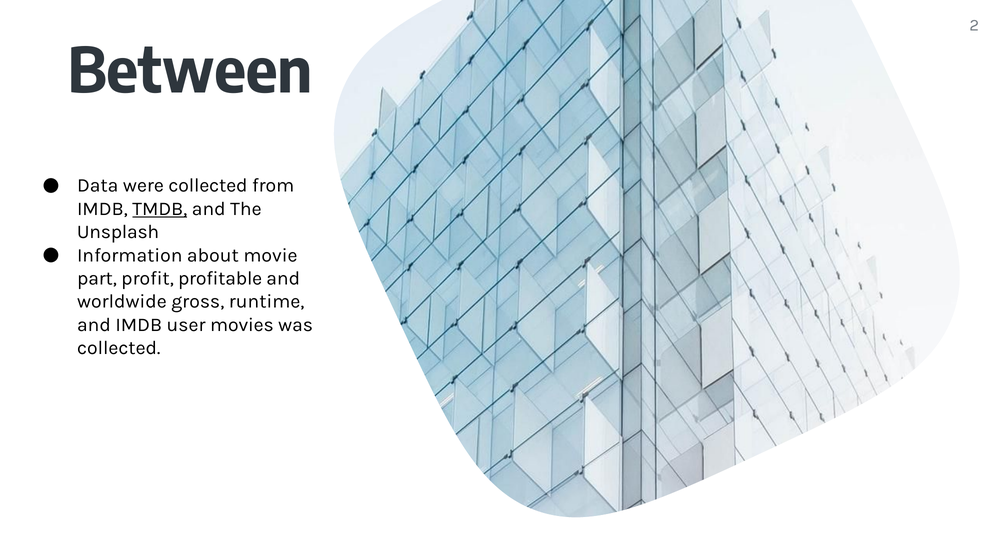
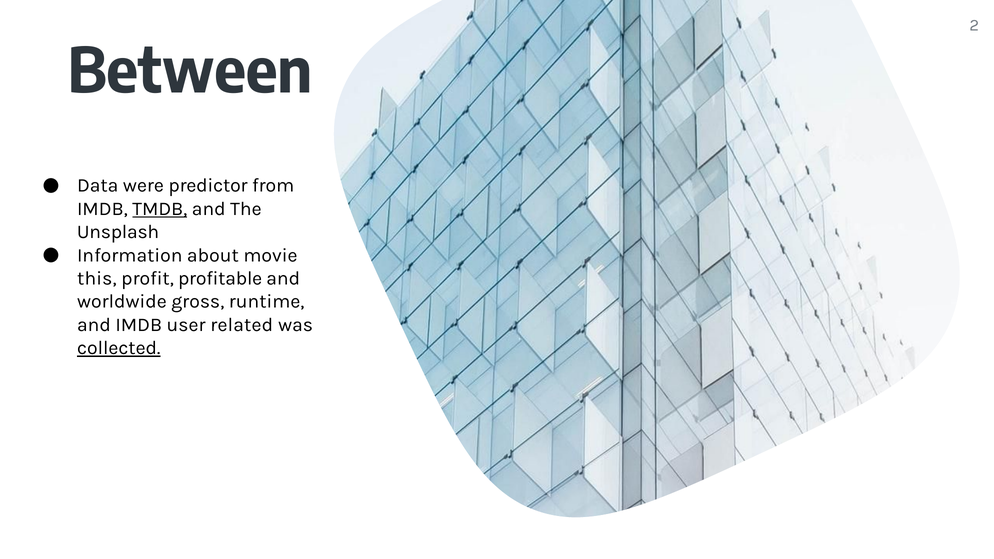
were collected: collected -> predictor
part: part -> this
movies: movies -> related
collected at (119, 348) underline: none -> present
